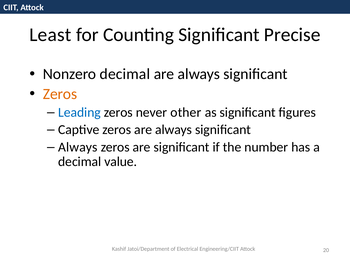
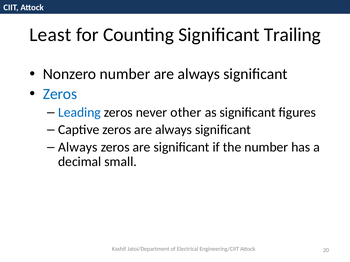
Precise: Precise -> Trailing
Nonzero decimal: decimal -> number
Zeros at (60, 94) colour: orange -> blue
value: value -> small
